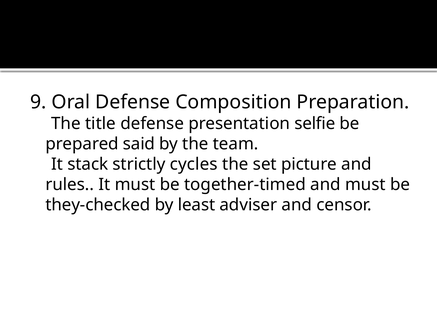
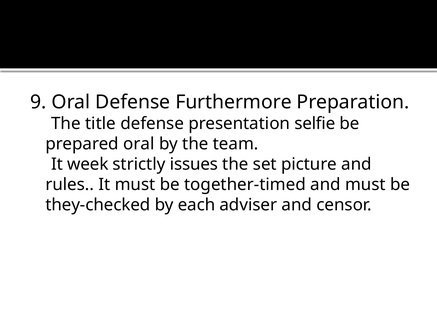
Composition: Composition -> Furthermore
prepared said: said -> oral
stack: stack -> week
cycles: cycles -> issues
least: least -> each
